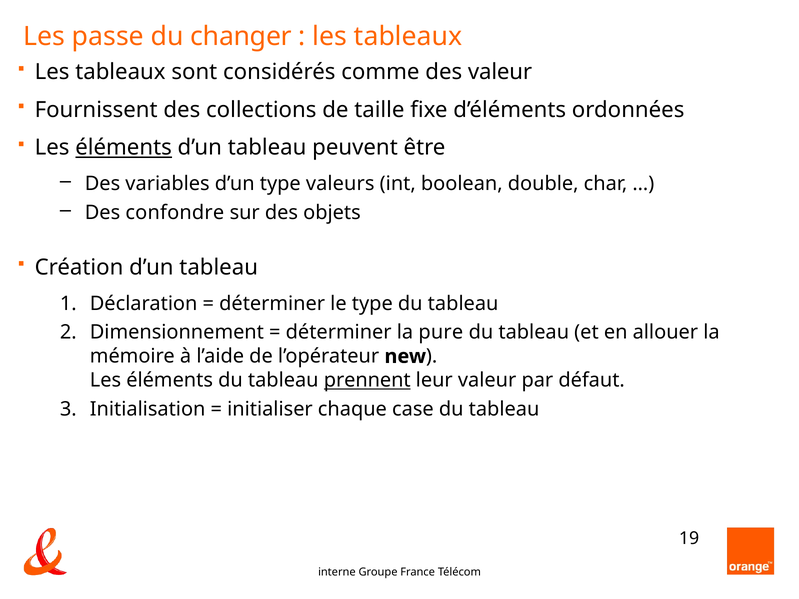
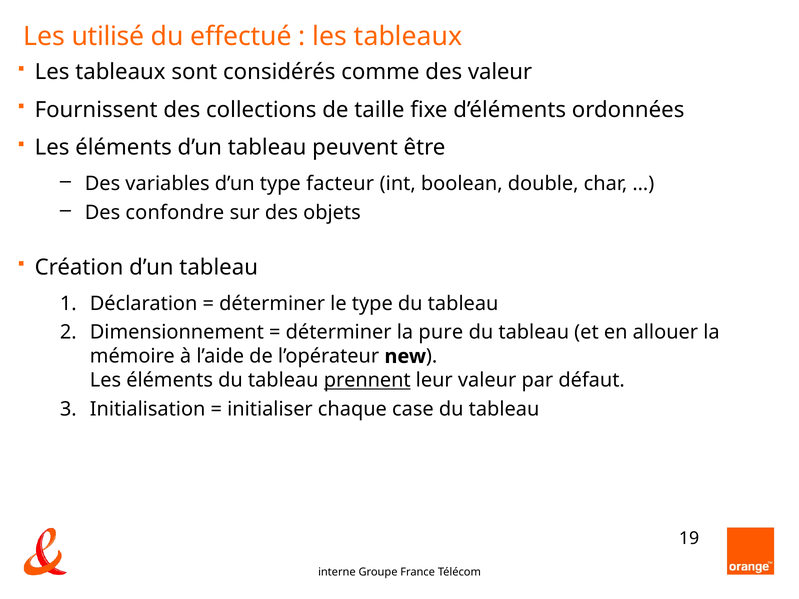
passe: passe -> utilisé
changer: changer -> effectué
éléments at (124, 148) underline: present -> none
valeurs: valeurs -> facteur
